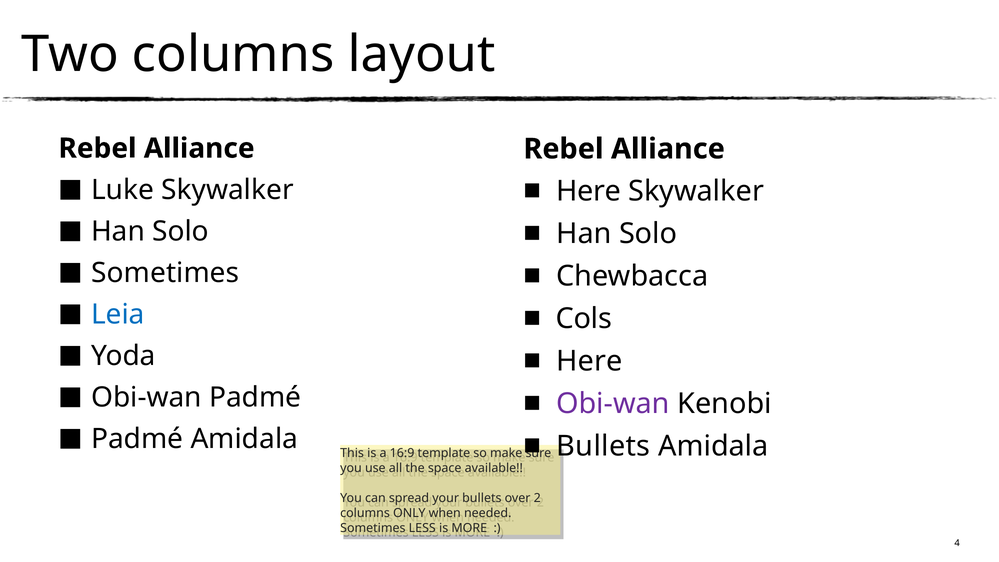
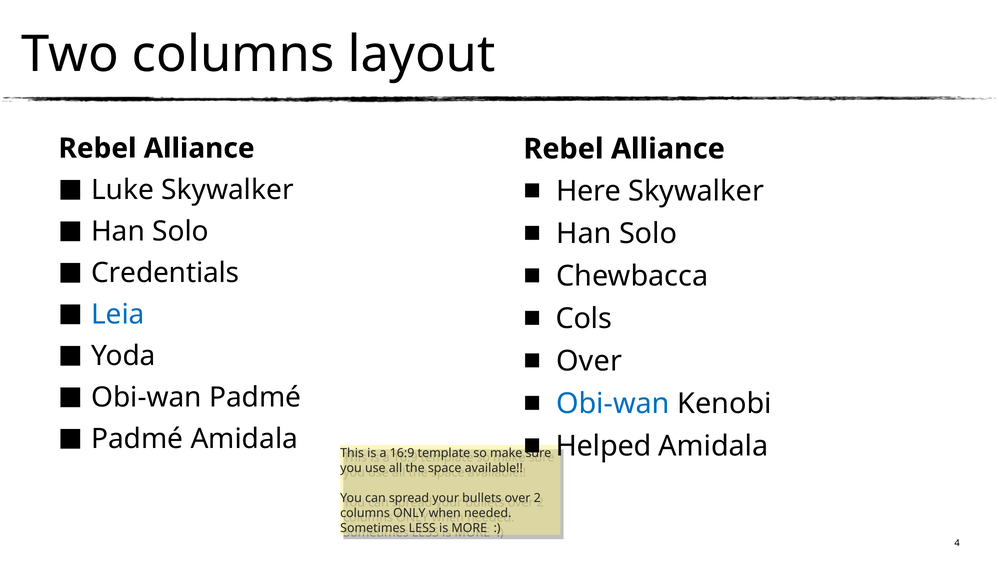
Sometimes at (165, 273): Sometimes -> Credentials
Here at (589, 361): Here -> Over
Obi-wan at (613, 404) colour: purple -> blue
Bullets at (603, 446): Bullets -> Helped
